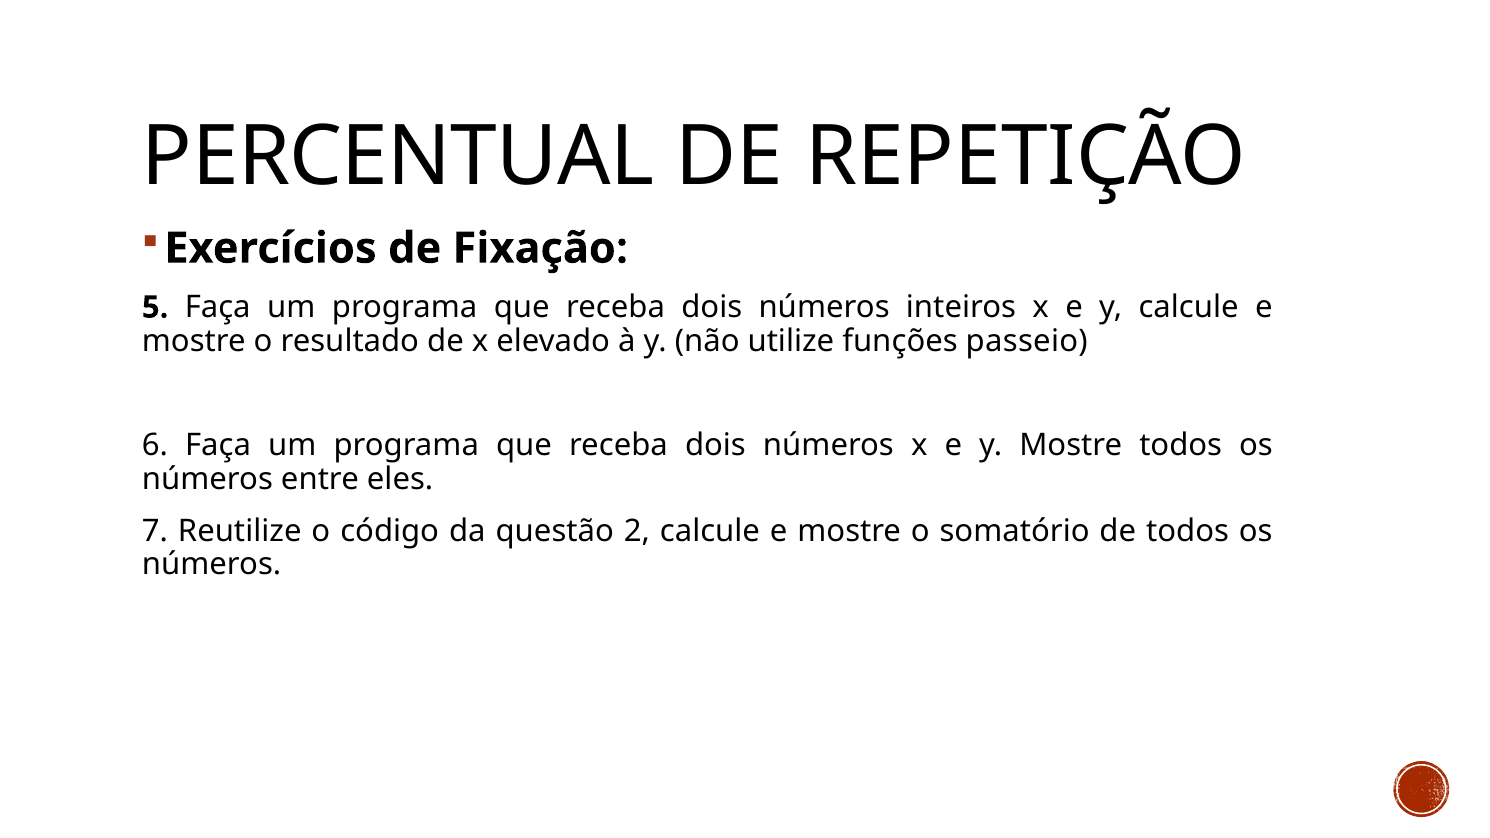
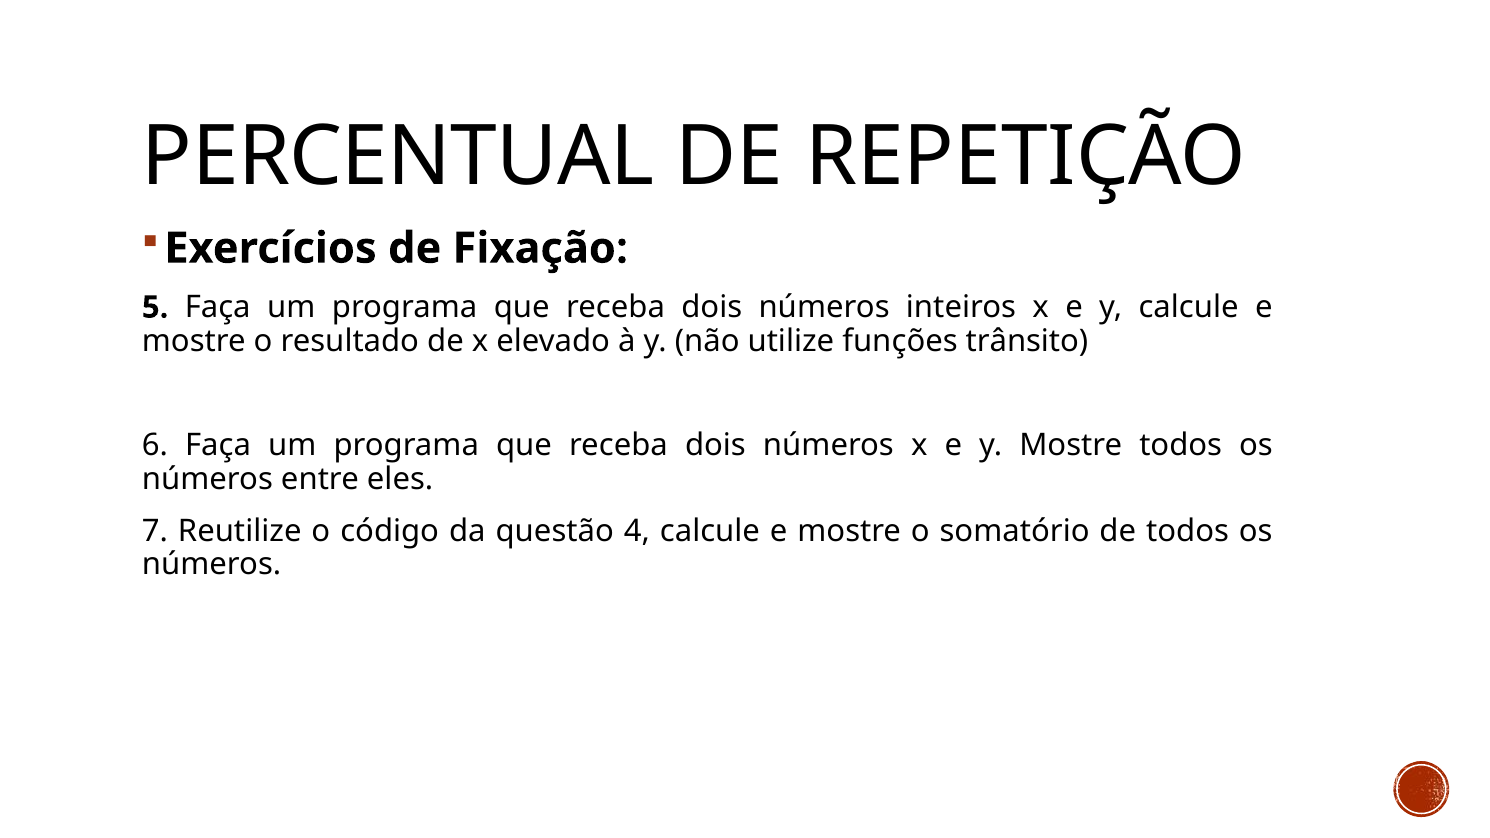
passeio: passeio -> trânsito
2: 2 -> 4
